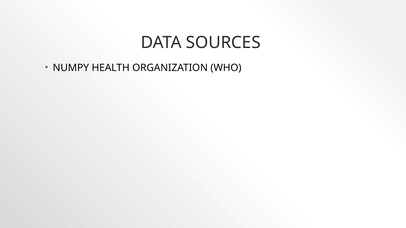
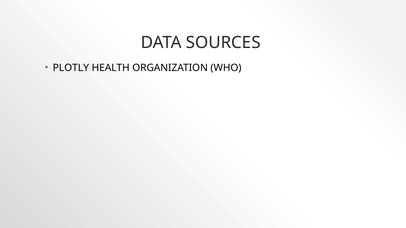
NUMPY: NUMPY -> PLOTLY
